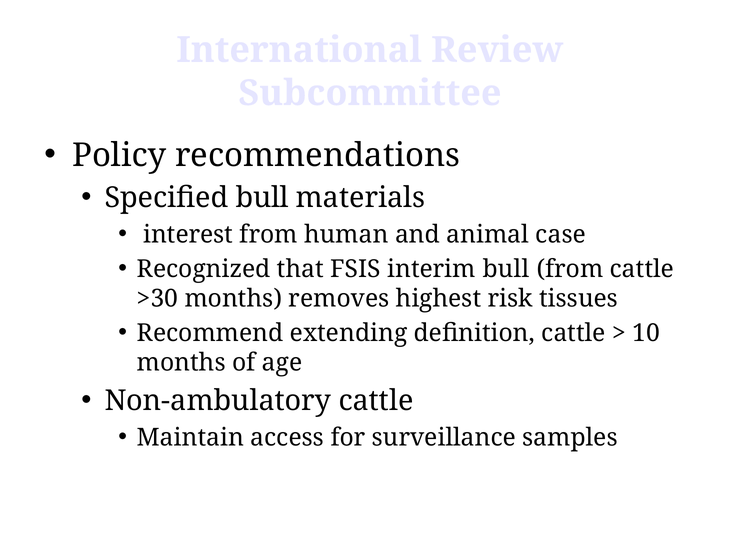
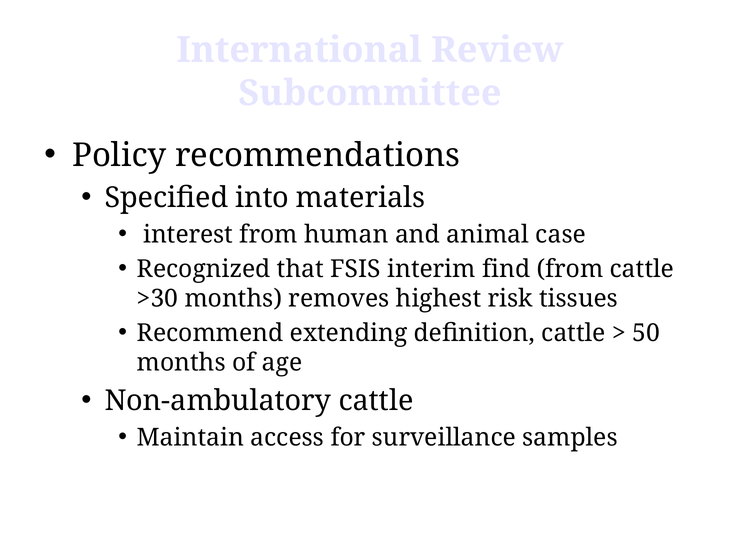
Specified bull: bull -> into
interim bull: bull -> find
10: 10 -> 50
